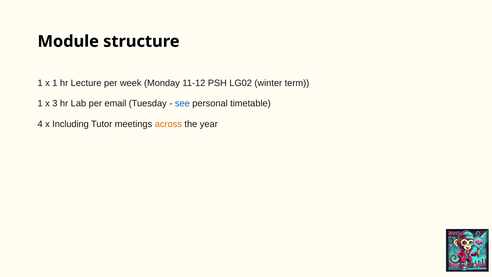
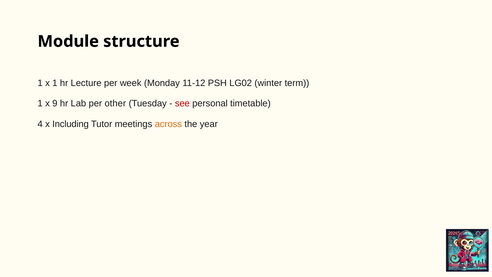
3: 3 -> 9
email: email -> other
see colour: blue -> red
